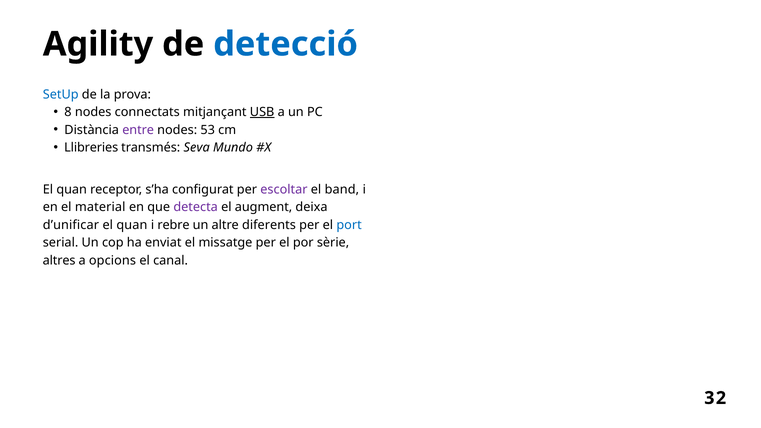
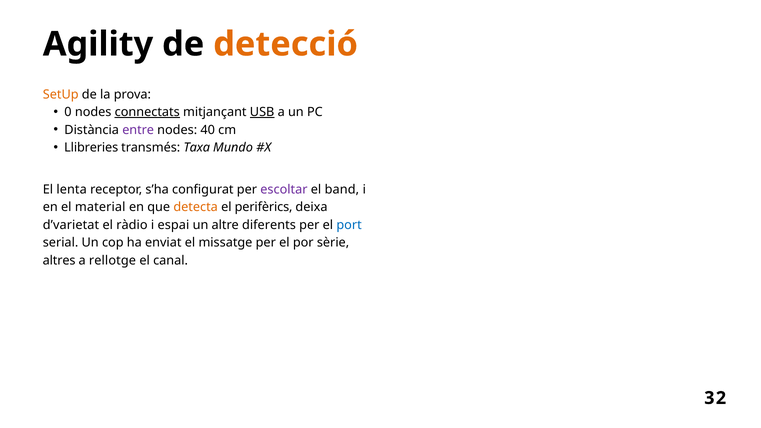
detecció colour: blue -> orange
SetUp colour: blue -> orange
8: 8 -> 0
connectats underline: none -> present
53: 53 -> 40
Seva: Seva -> Taxa
quan at (72, 189): quan -> lenta
detecta colour: purple -> orange
augment: augment -> perifèrics
d’unificar: d’unificar -> d’varietat
quan at (132, 225): quan -> ràdio
rebre: rebre -> espai
opcions: opcions -> rellotge
